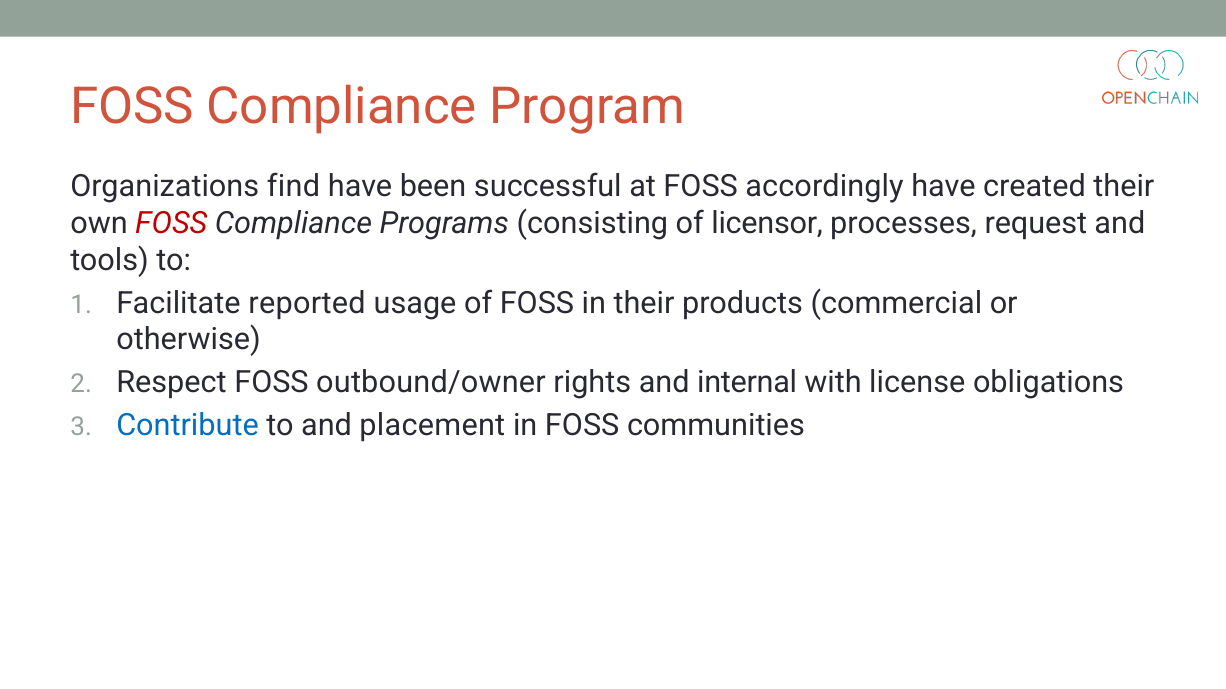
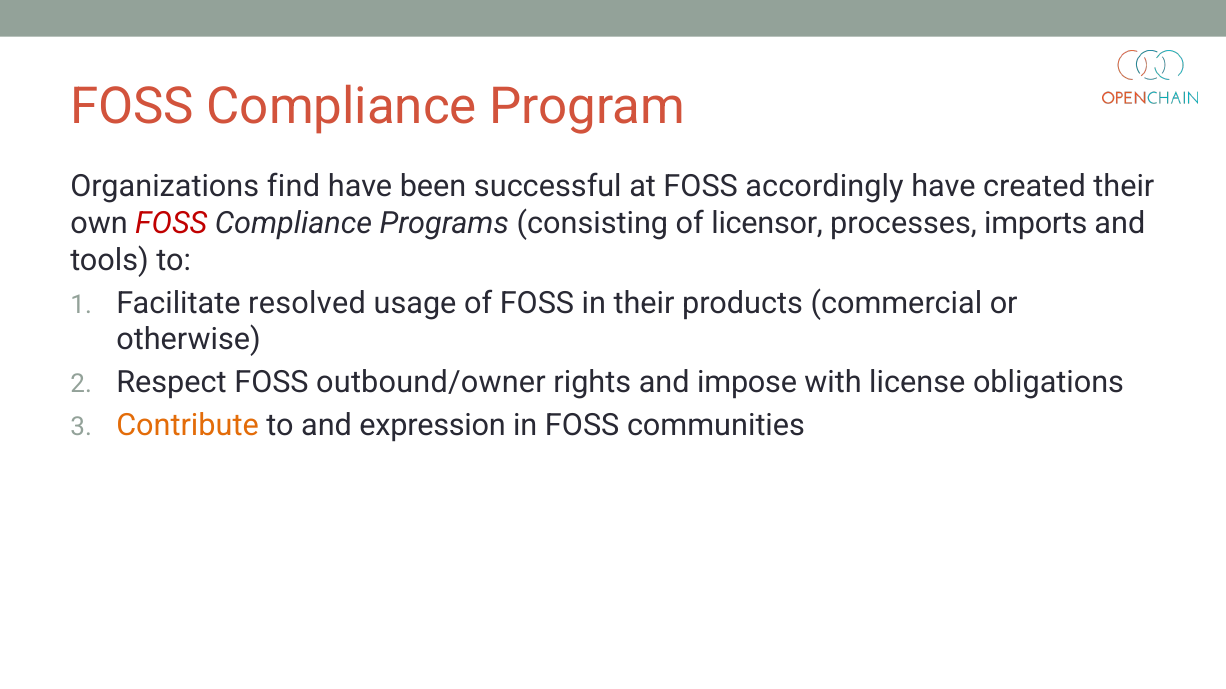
request: request -> imports
reported: reported -> resolved
internal: internal -> impose
Contribute colour: blue -> orange
placement: placement -> expression
